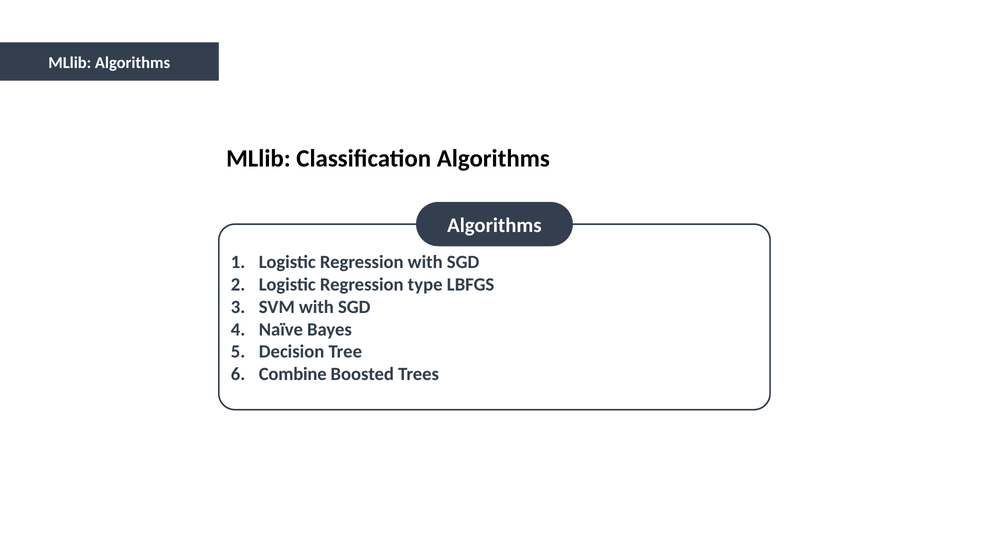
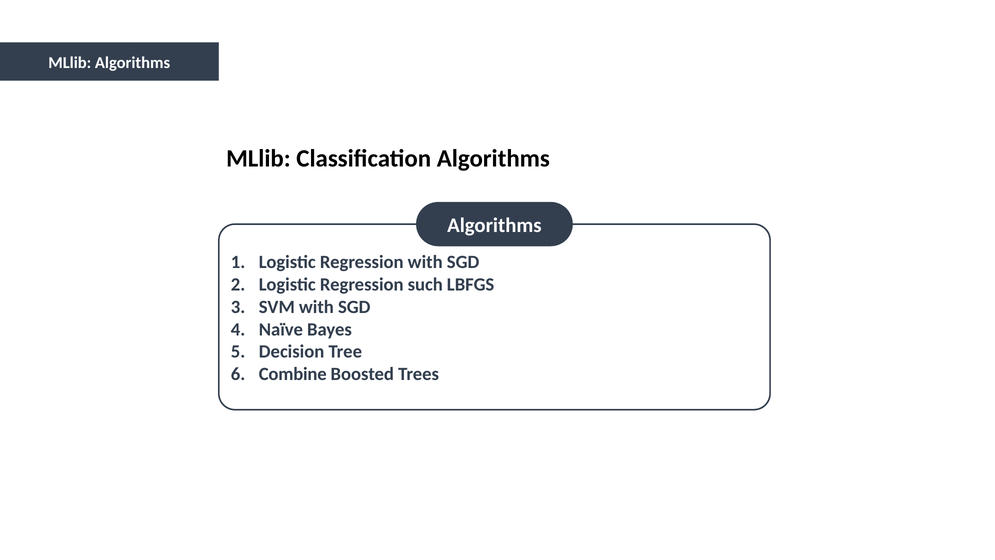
type: type -> such
